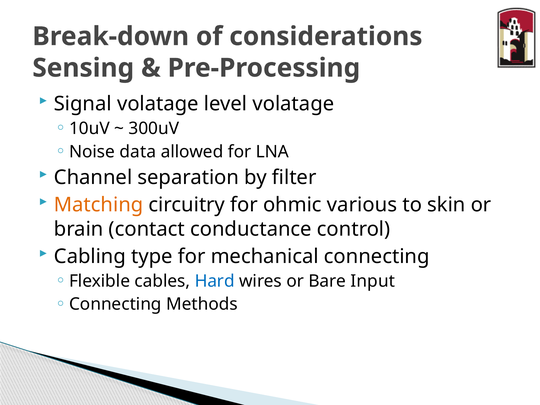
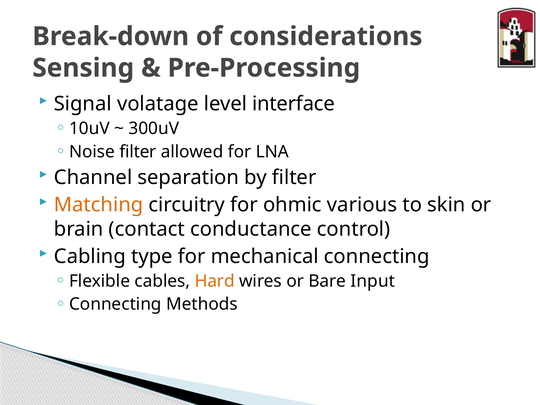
level volatage: volatage -> interface
Noise data: data -> filter
Hard colour: blue -> orange
